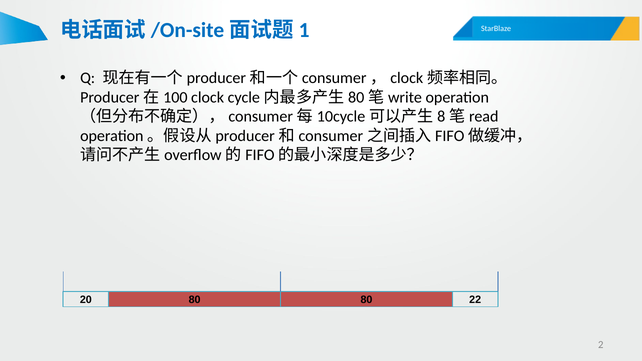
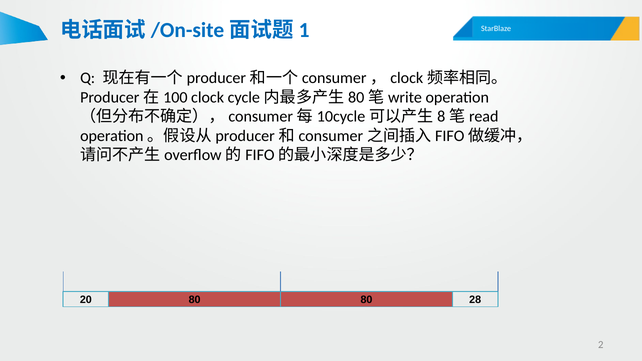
22: 22 -> 28
